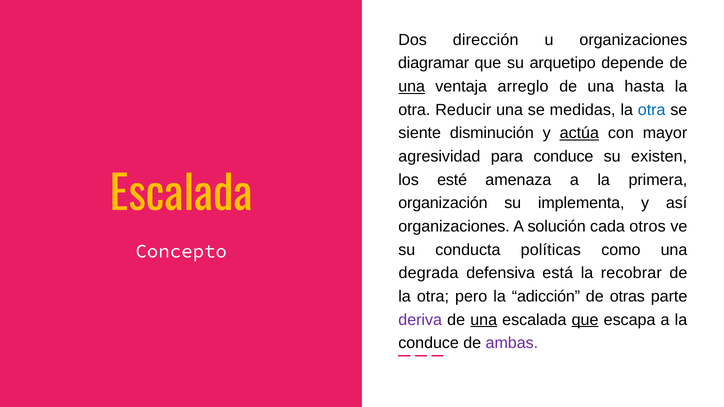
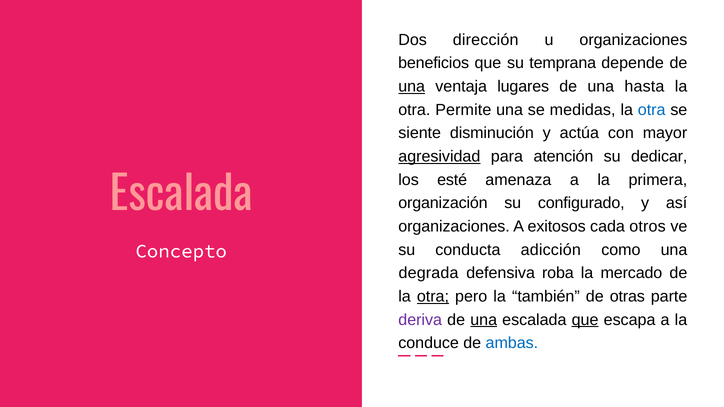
diagramar: diagramar -> beneficios
arquetipo: arquetipo -> temprana
arreglo: arreglo -> lugares
Reducir: Reducir -> Permite
actúa underline: present -> none
agresividad underline: none -> present
para conduce: conduce -> atención
existen: existen -> dedicar
Escalada at (181, 195) colour: yellow -> pink
implementa: implementa -> configurado
solución: solución -> exitosos
políticas: políticas -> adicción
está: está -> roba
recobrar: recobrar -> mercado
otra at (433, 297) underline: none -> present
adicción: adicción -> también
ambas colour: purple -> blue
